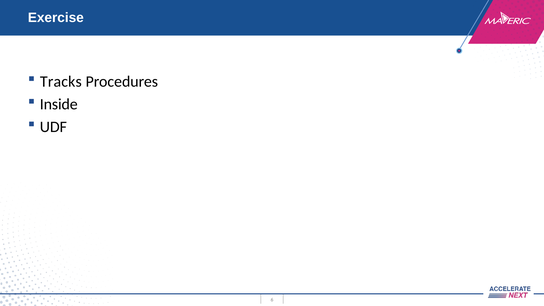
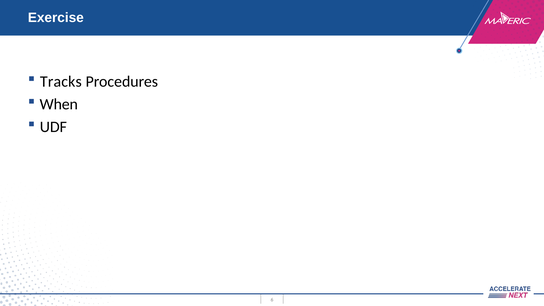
Inside: Inside -> When
